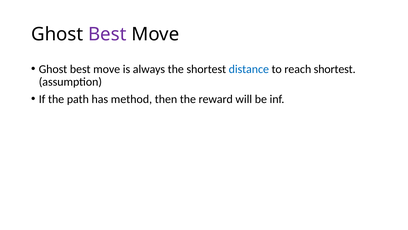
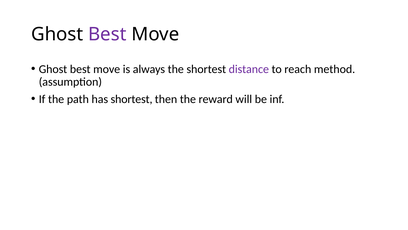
distance colour: blue -> purple
reach shortest: shortest -> method
has method: method -> shortest
